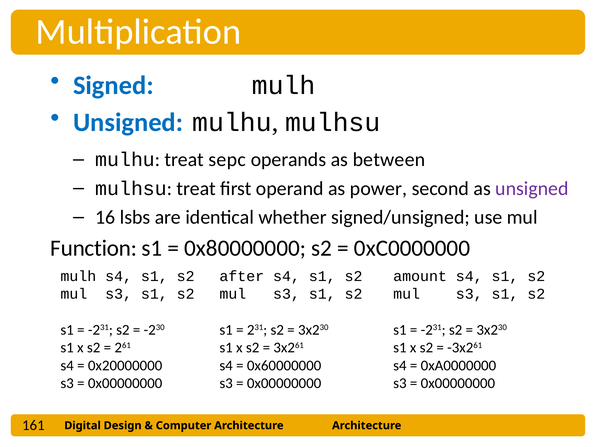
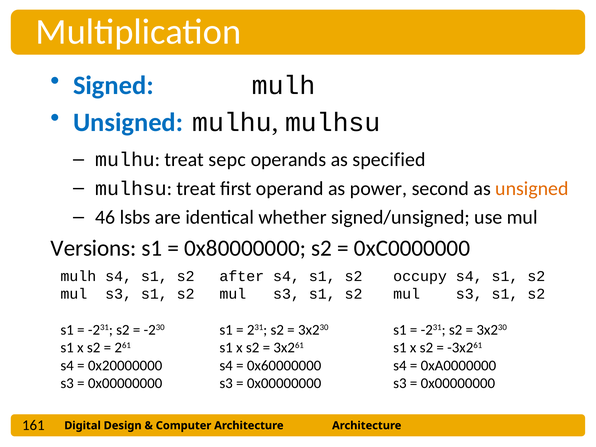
between: between -> specified
unsigned at (532, 189) colour: purple -> orange
16: 16 -> 46
Function: Function -> Versions
amount: amount -> occupy
